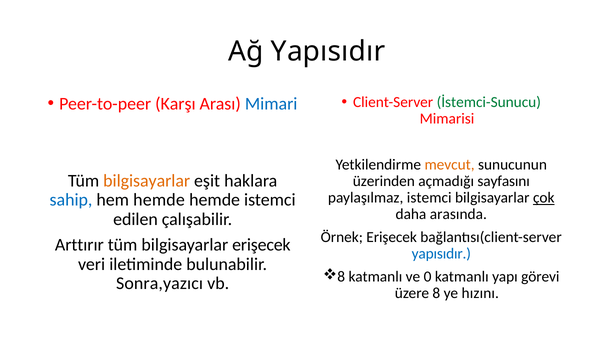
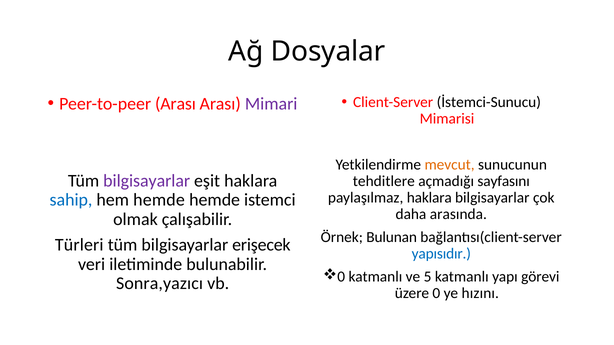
Ağ Yapısıdır: Yapısıdır -> Dosyalar
İstemci-Sunucu colour: green -> black
Peer-to-peer Karşı: Karşı -> Arası
Mimari colour: blue -> purple
bilgisayarlar at (147, 181) colour: orange -> purple
üzerinden: üzerinden -> tehditlere
paylaşılmaz istemci: istemci -> haklara
çok underline: present -> none
edilen: edilen -> olmak
Örnek Erişecek: Erişecek -> Bulunan
Arttırır: Arttırır -> Türleri
8 at (341, 277): 8 -> 0
0: 0 -> 5
üzere 8: 8 -> 0
